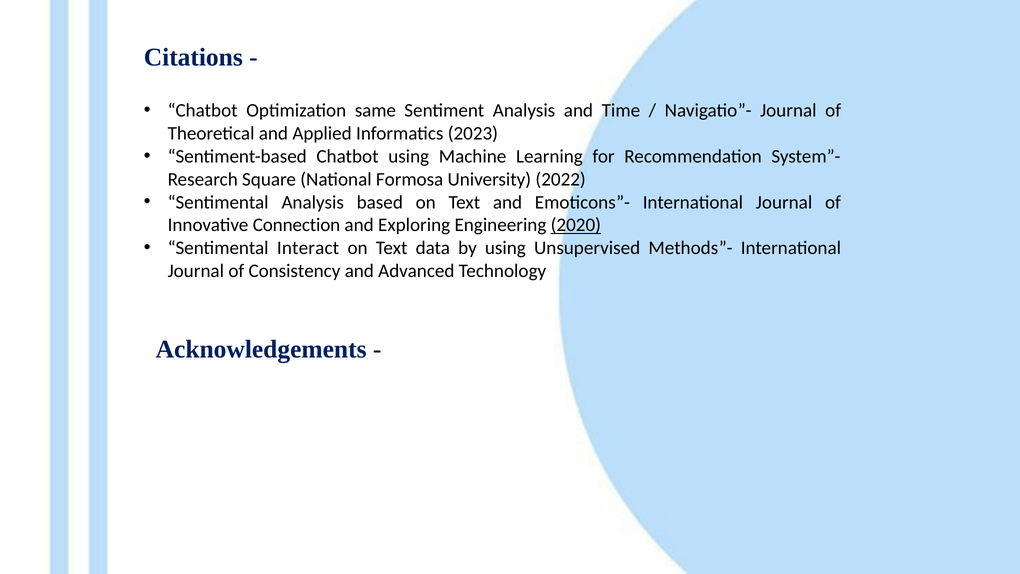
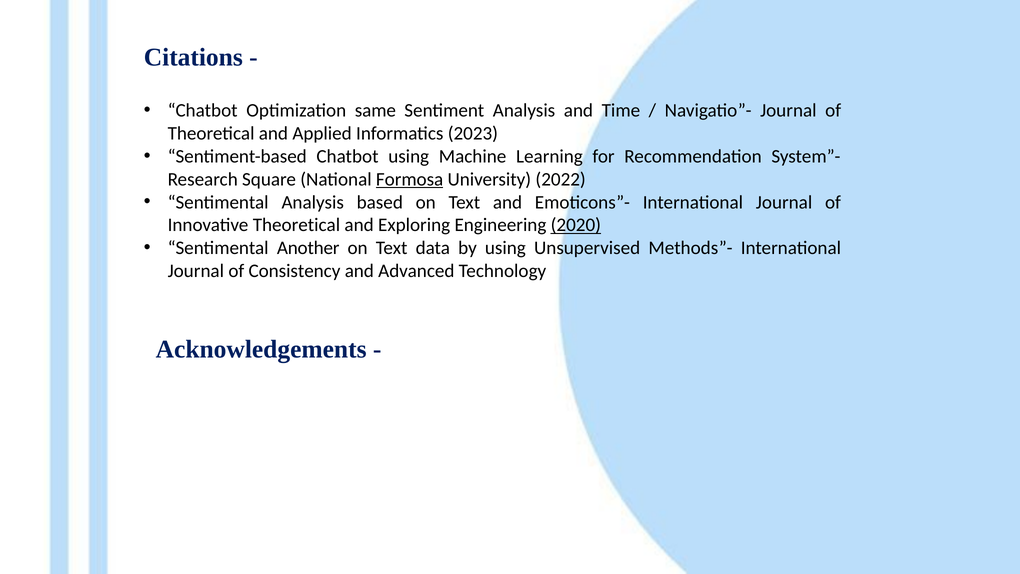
Formosa underline: none -> present
Innovative Connection: Connection -> Theoretical
Interact: Interact -> Another
